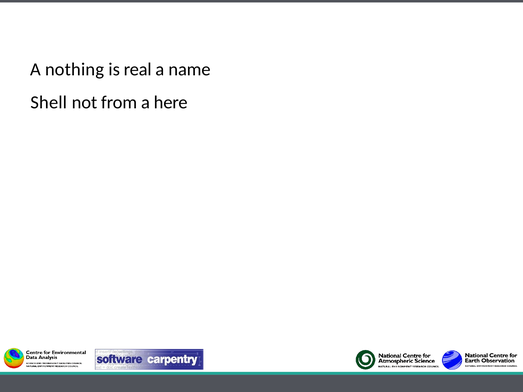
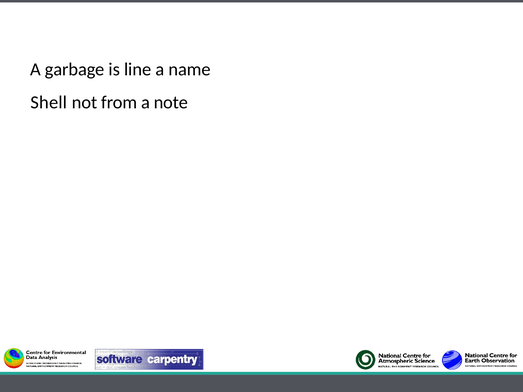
nothing: nothing -> garbage
real: real -> line
here: here -> note
